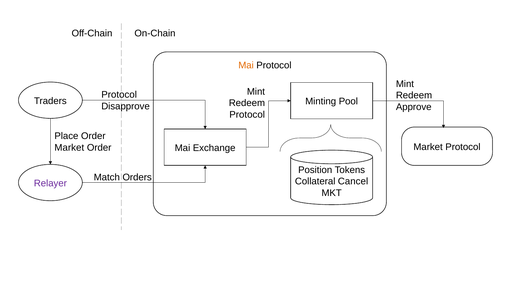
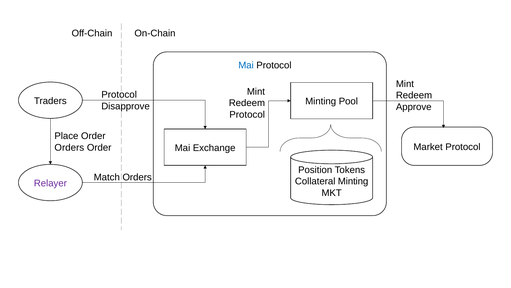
Mai at (246, 65) colour: orange -> blue
Market at (69, 147): Market -> Orders
Collateral Cancel: Cancel -> Minting
